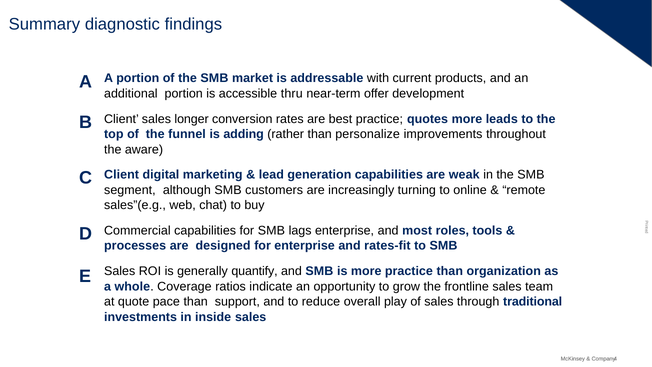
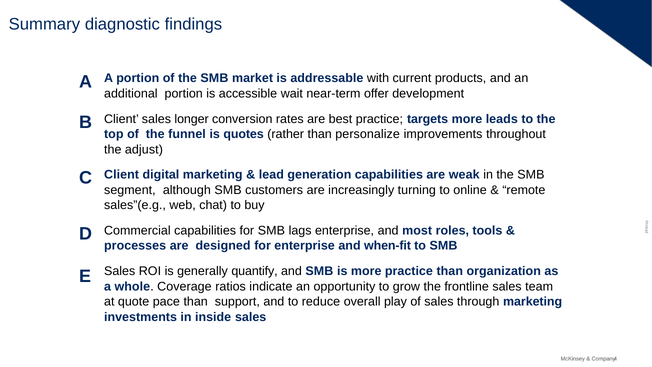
thru: thru -> wait
quotes: quotes -> targets
adding: adding -> quotes
aware: aware -> adjust
rates-fit: rates-fit -> when-fit
through traditional: traditional -> marketing
